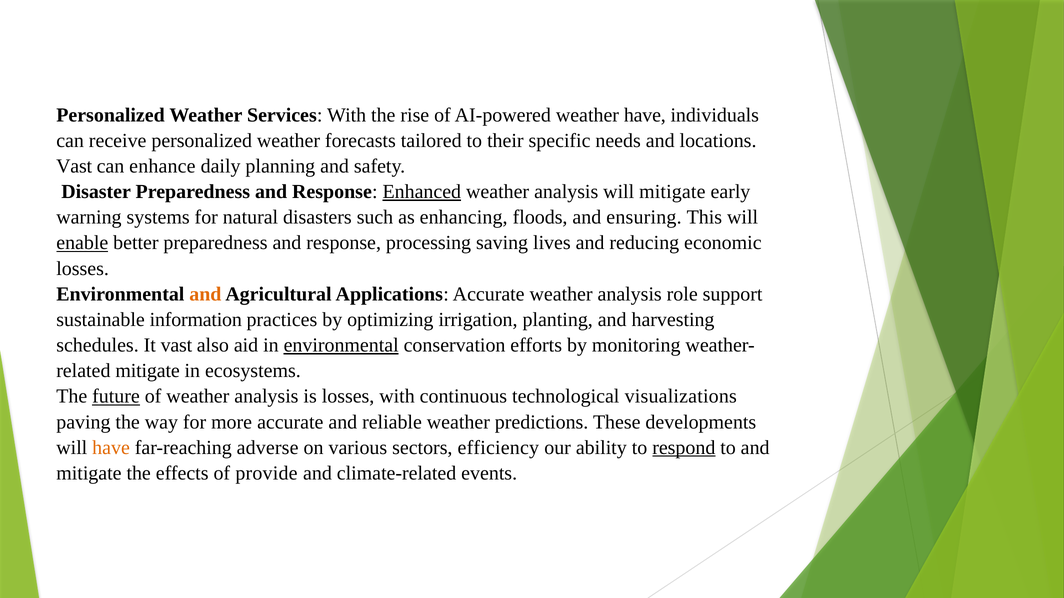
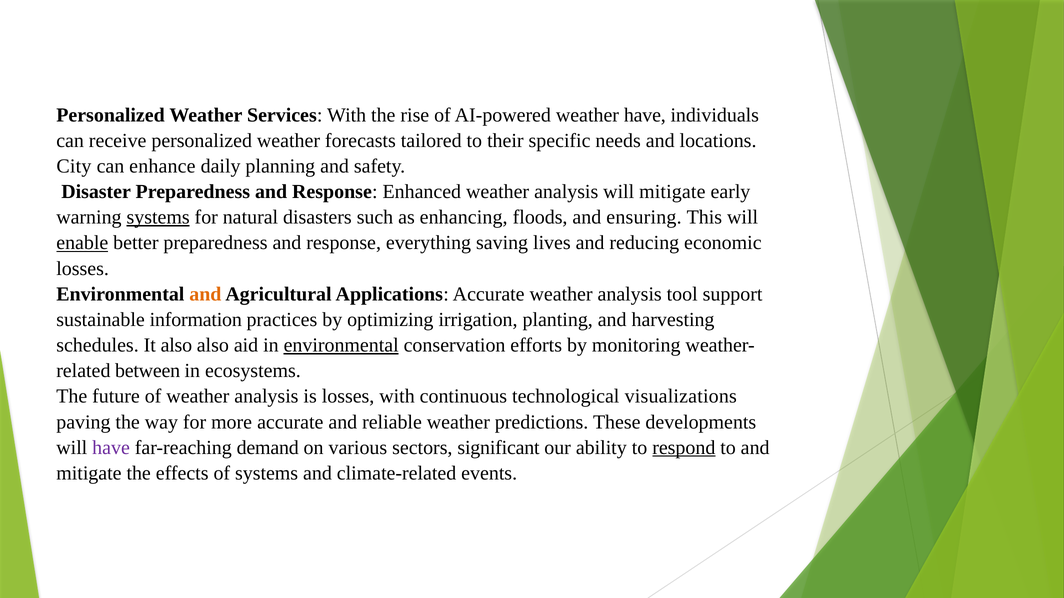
Vast at (74, 166): Vast -> City
Enhanced underline: present -> none
systems at (158, 217) underline: none -> present
processing: processing -> everything
role: role -> tool
It vast: vast -> also
mitigate at (148, 371): mitigate -> between
future underline: present -> none
have at (111, 448) colour: orange -> purple
adverse: adverse -> demand
efficiency: efficiency -> significant
of provide: provide -> systems
